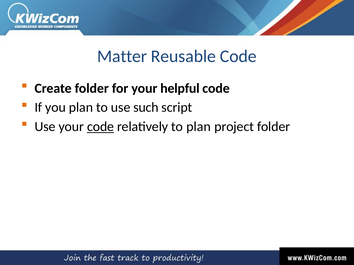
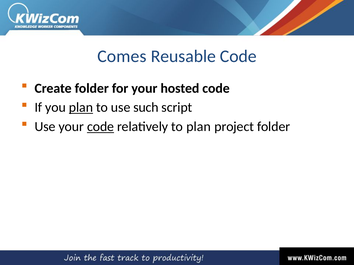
Matter: Matter -> Comes
helpful: helpful -> hosted
plan at (81, 108) underline: none -> present
